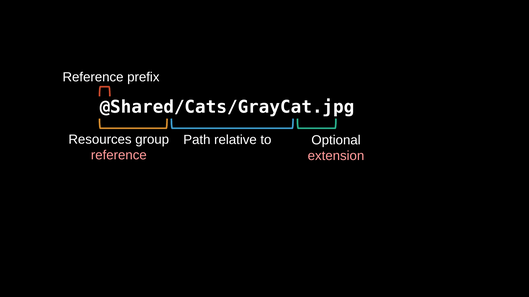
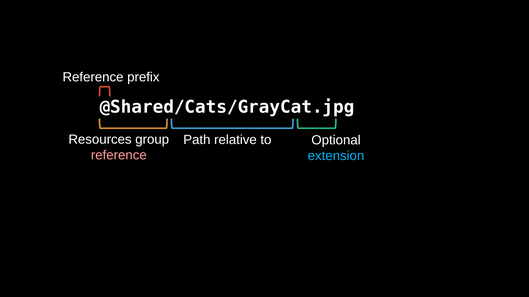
extension colour: pink -> light blue
